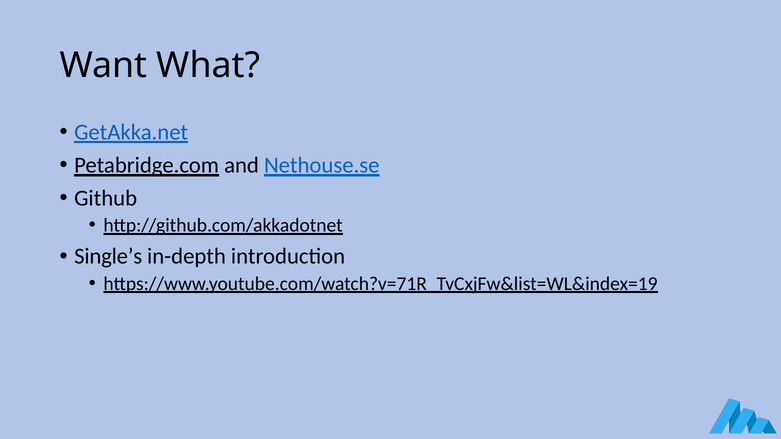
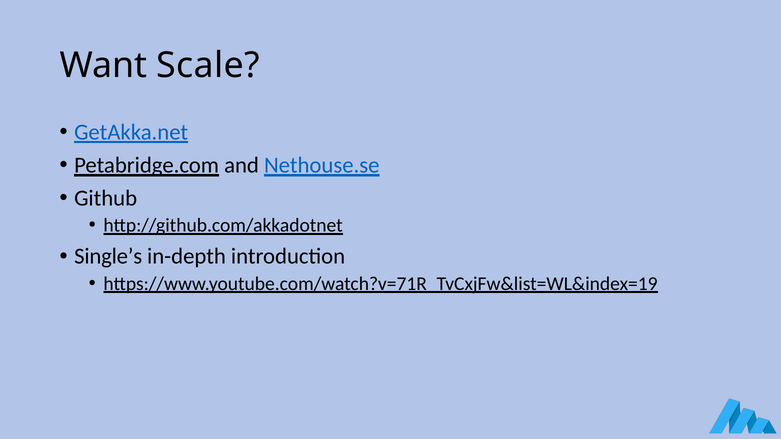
What: What -> Scale
